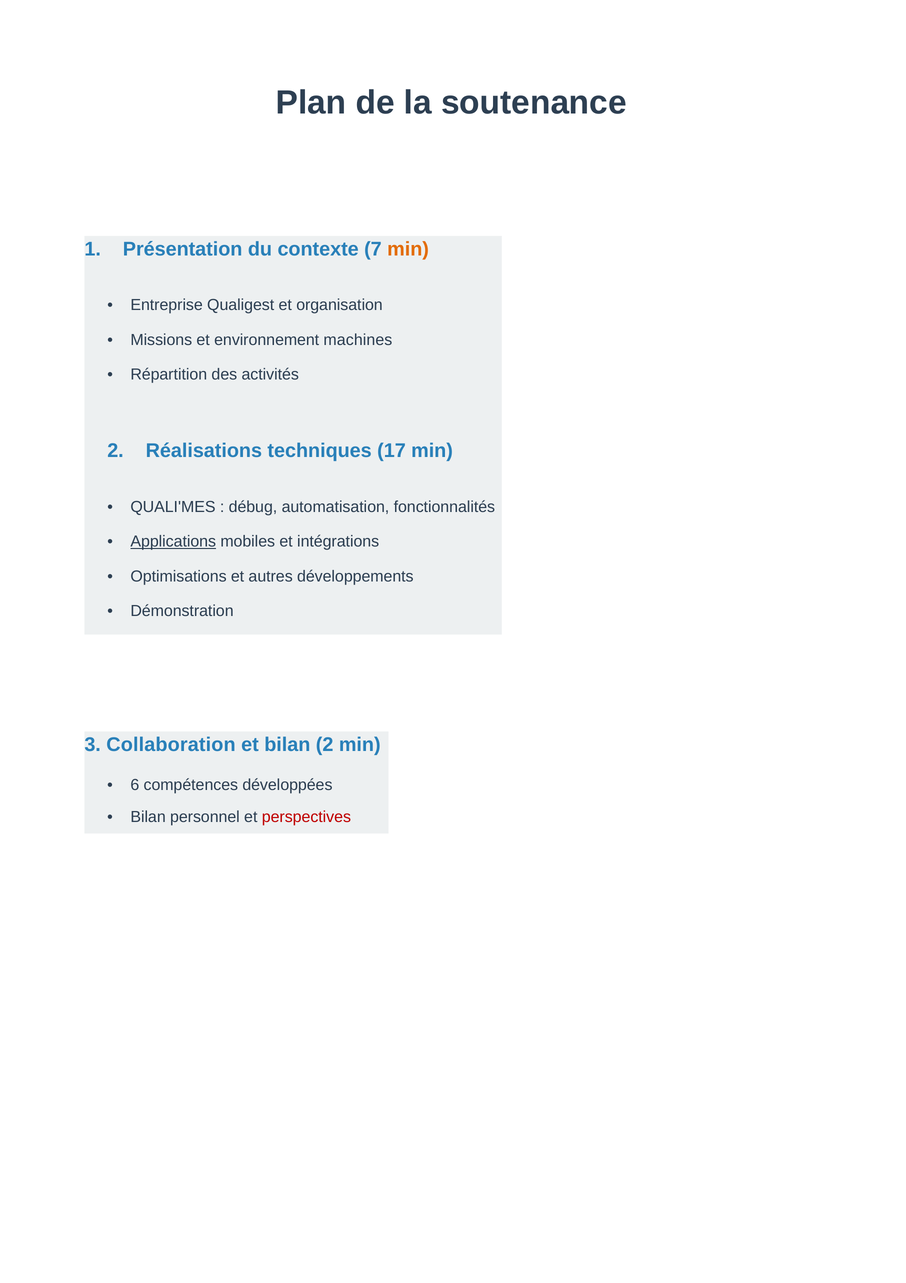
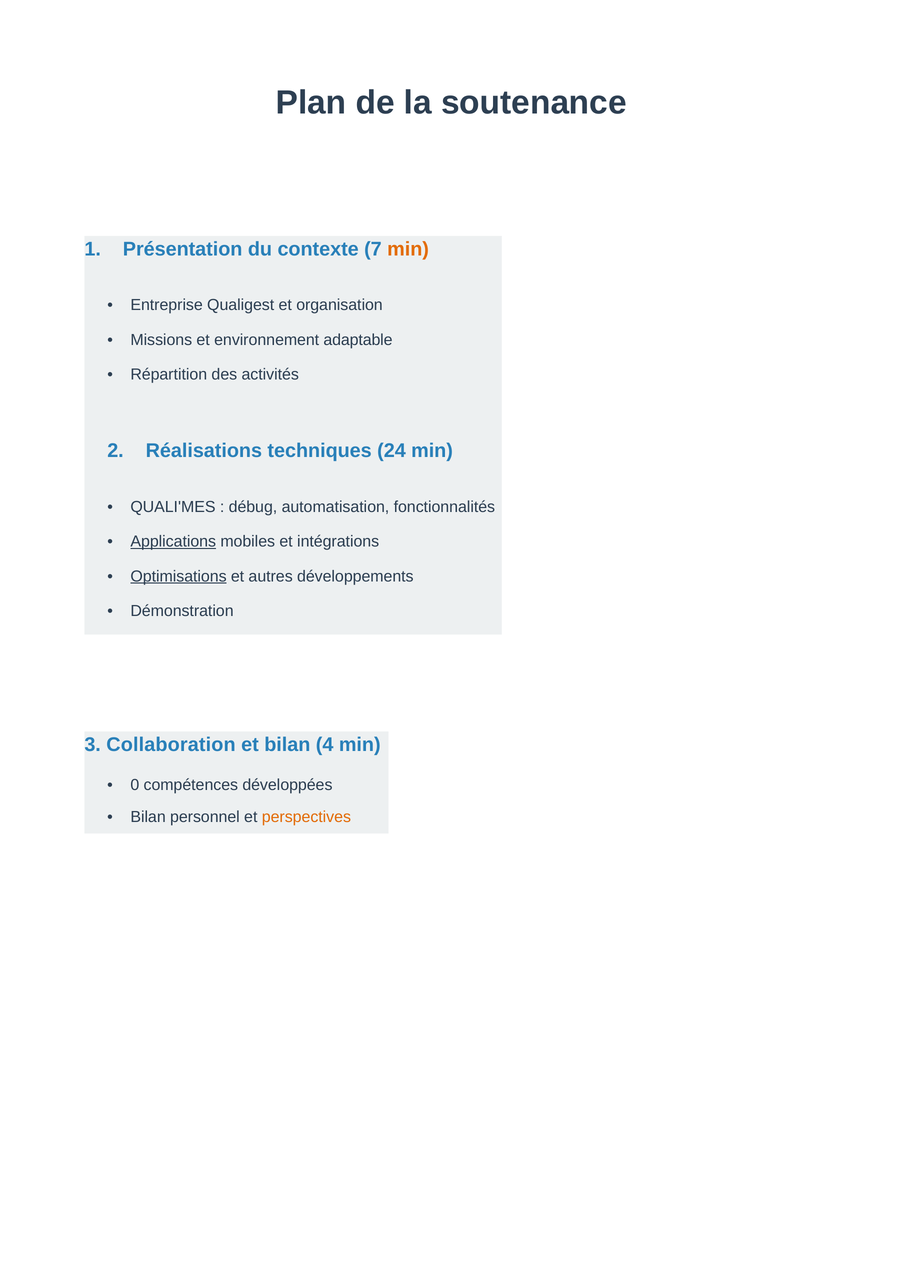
machines: machines -> adaptable
17: 17 -> 24
Optimisations underline: none -> present
bilan 2: 2 -> 4
6: 6 -> 0
perspectives colour: red -> orange
